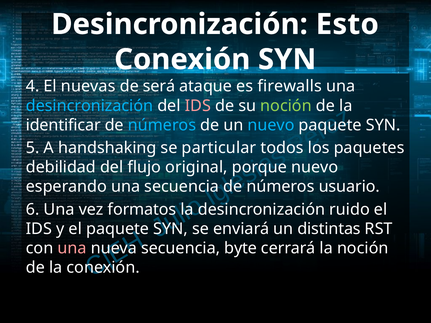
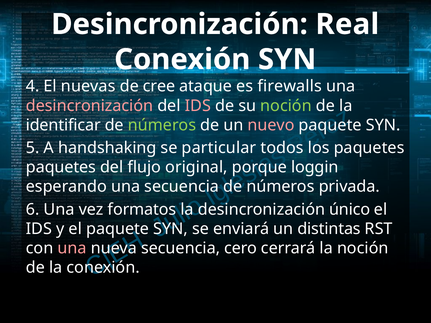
Esto: Esto -> Real
será: será -> cree
desincronización at (90, 106) colour: light blue -> pink
números at (162, 125) colour: light blue -> light green
nuevo at (271, 125) colour: light blue -> pink
debilidad at (61, 167): debilidad -> paquetes
nuevo at (315, 167): nuevo -> loggin
usuario: usuario -> privada
ruido: ruido -> único
byte: byte -> cero
